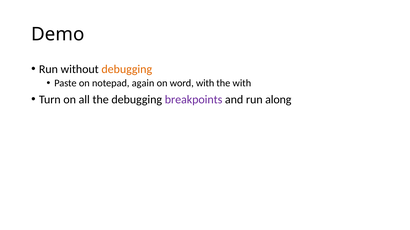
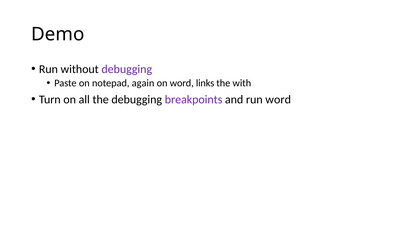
debugging at (127, 69) colour: orange -> purple
word with: with -> links
run along: along -> word
